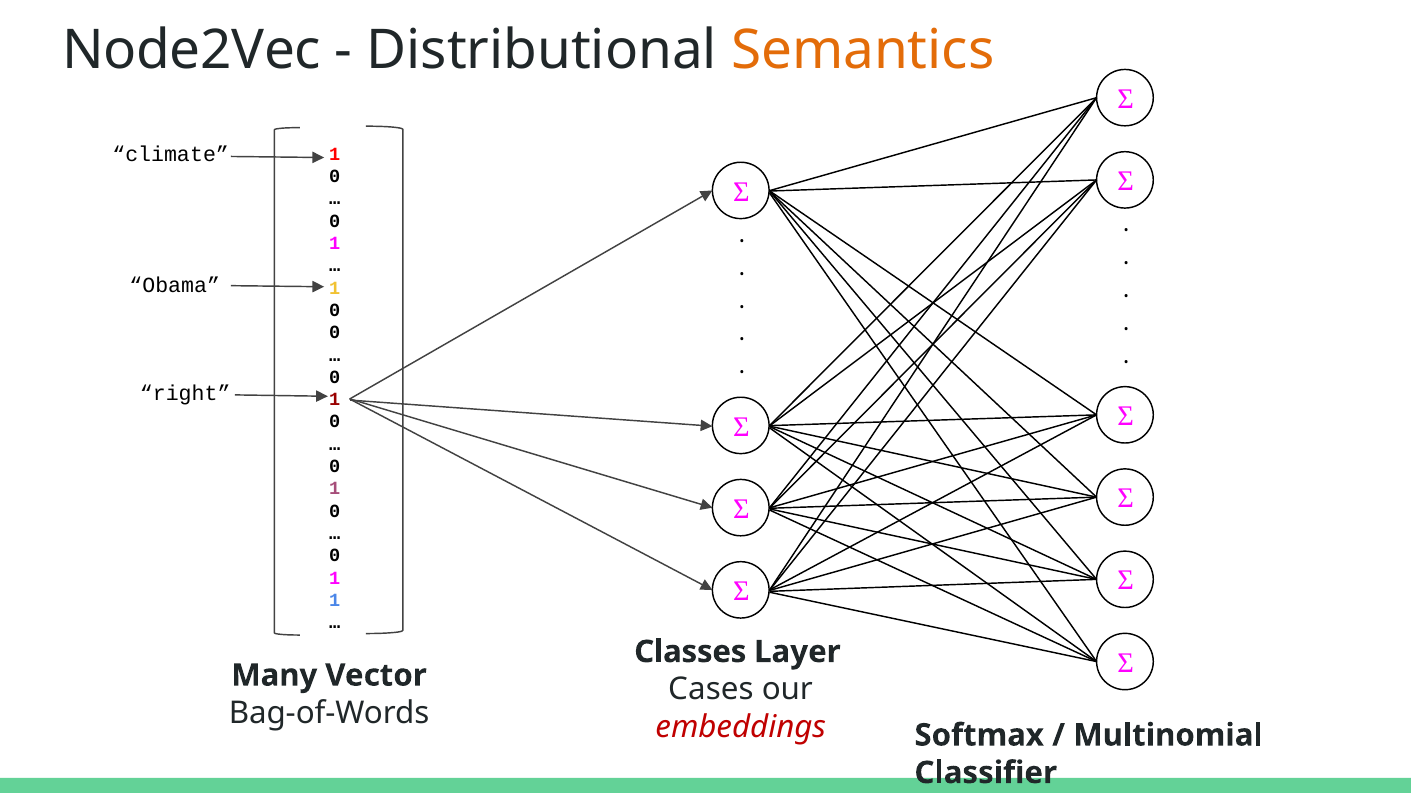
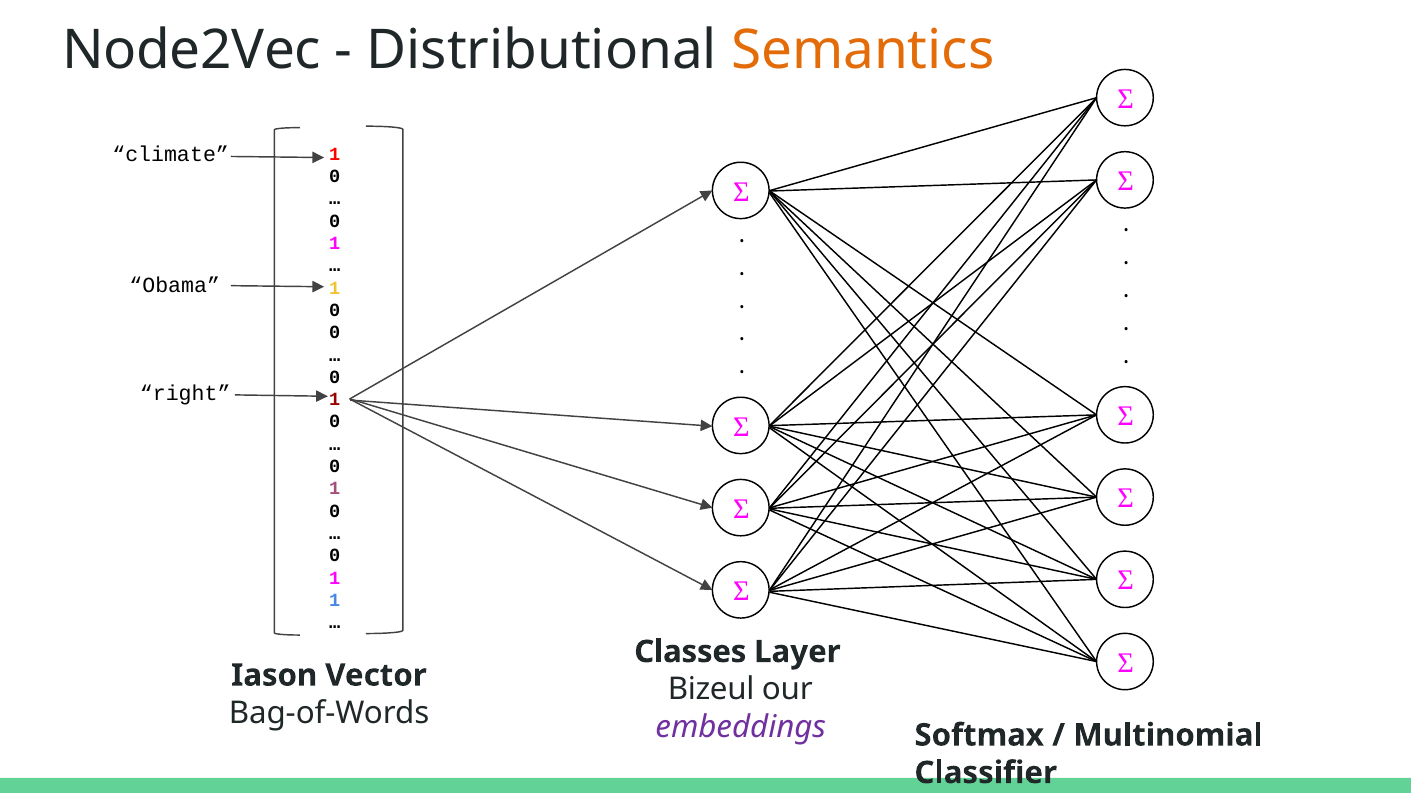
Many: Many -> Iason
Cases: Cases -> Bizeul
embeddings colour: red -> purple
